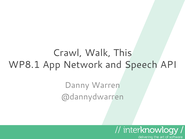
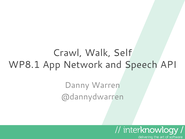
This: This -> Self
